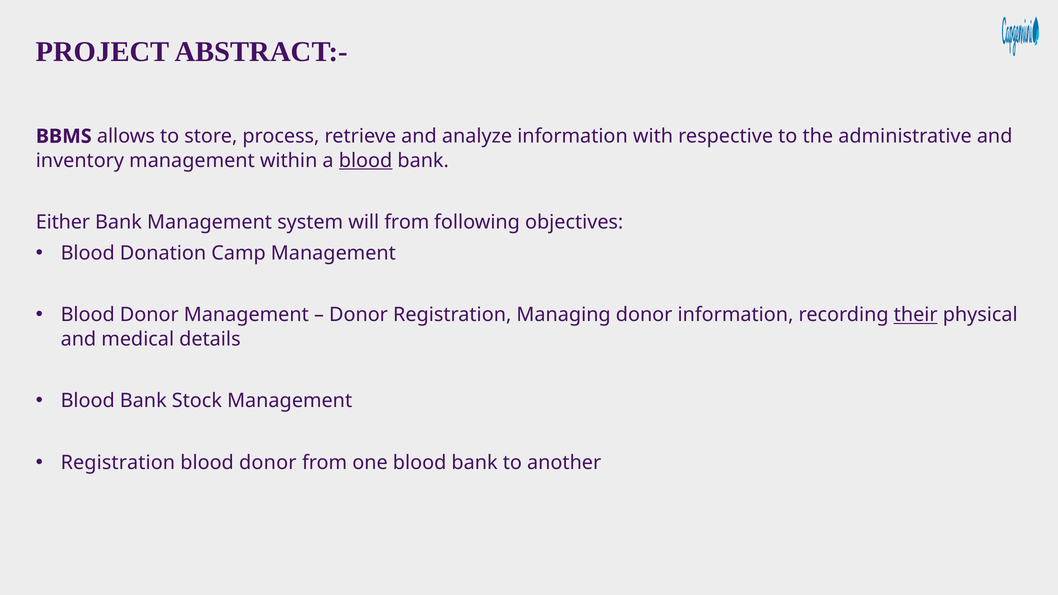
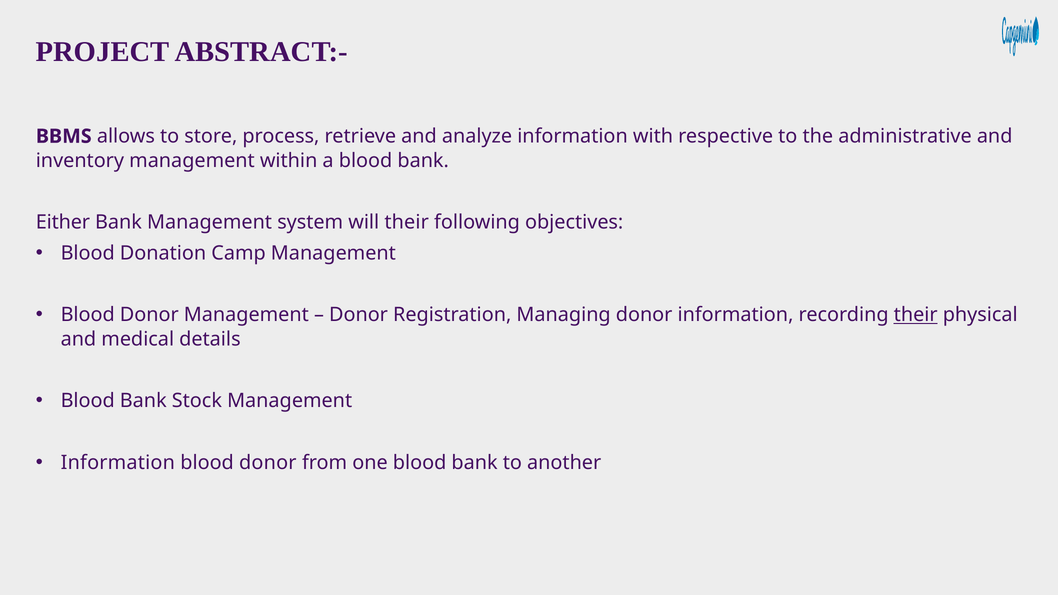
blood at (366, 161) underline: present -> none
will from: from -> their
Registration at (118, 463): Registration -> Information
